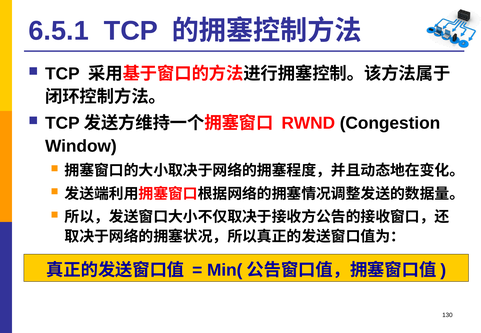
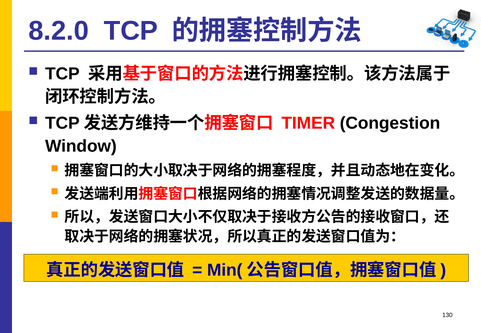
6.5.1: 6.5.1 -> 8.2.0
RWND: RWND -> TIMER
